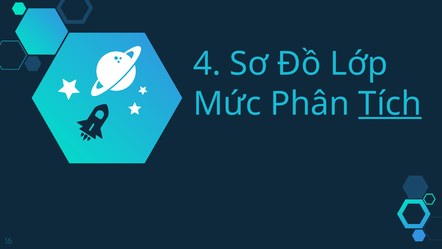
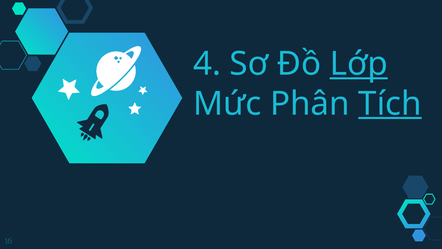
Lớp underline: none -> present
